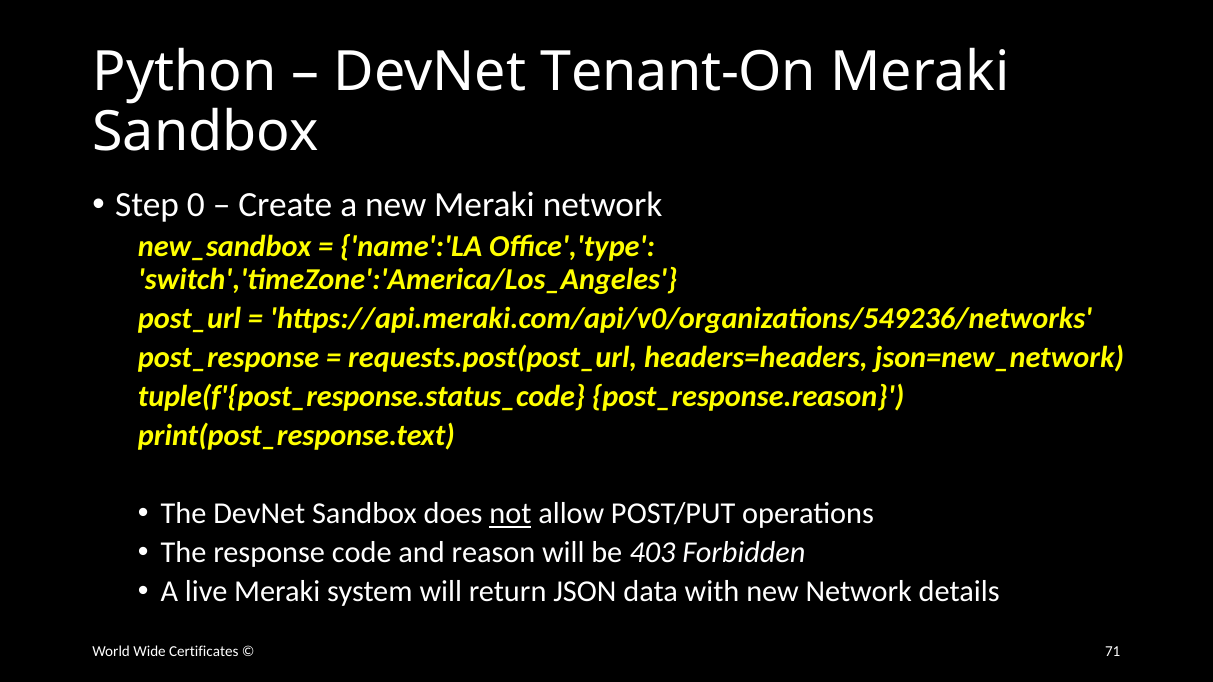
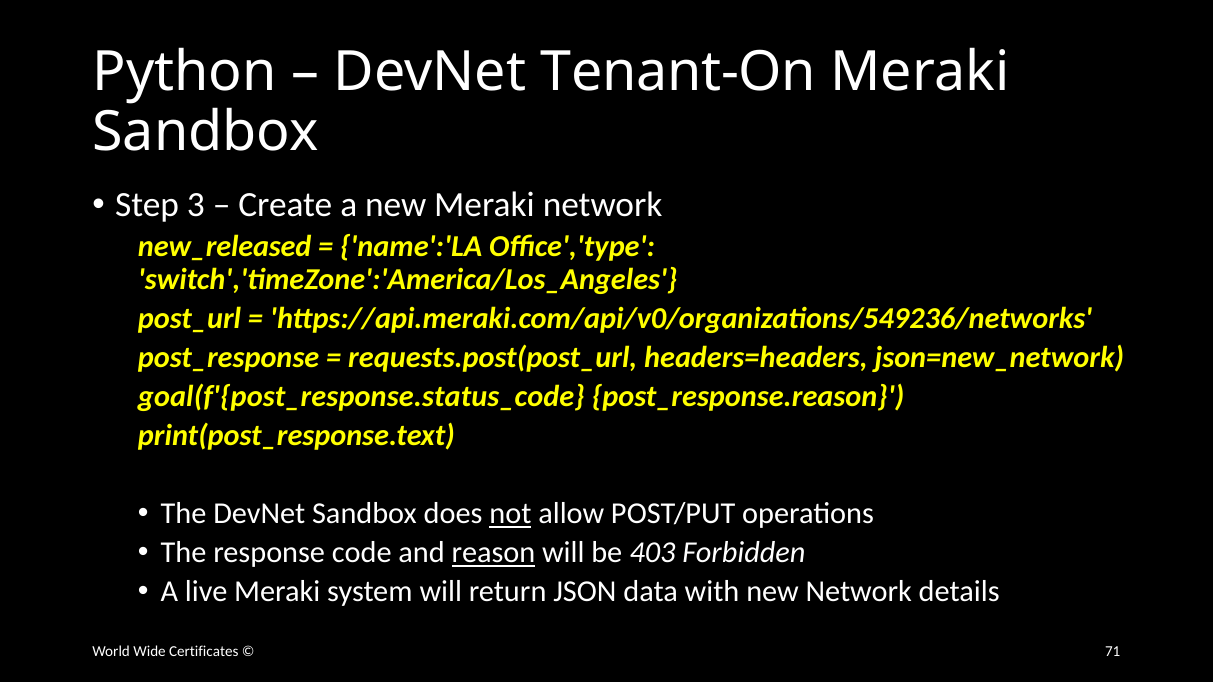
0: 0 -> 3
new_sandbox: new_sandbox -> new_released
tuple(f'{post_response.status_code: tuple(f'{post_response.status_code -> goal(f'{post_response.status_code
reason underline: none -> present
